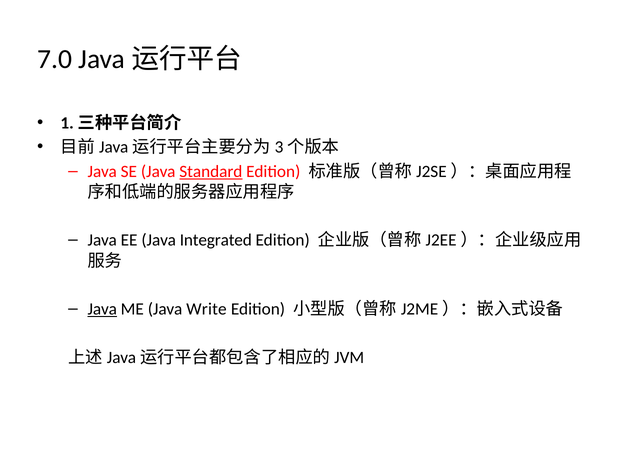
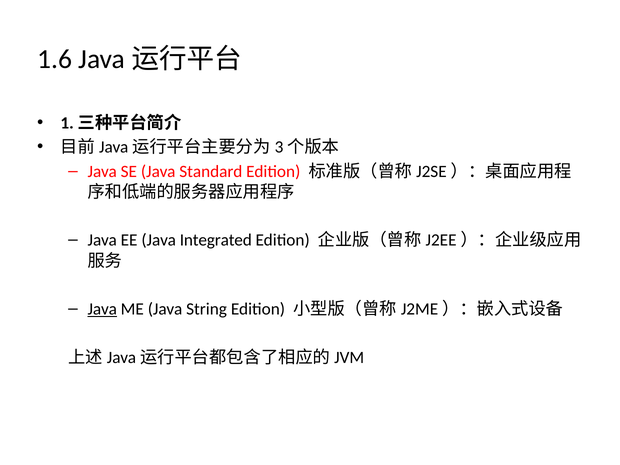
7.0: 7.0 -> 1.6
Standard underline: present -> none
Write: Write -> String
